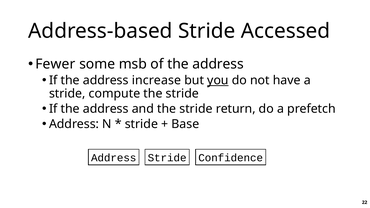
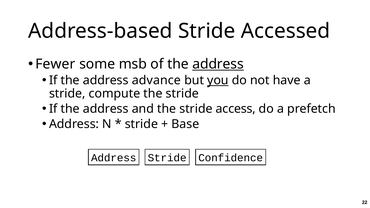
address at (218, 64) underline: none -> present
increase: increase -> advance
return: return -> access
